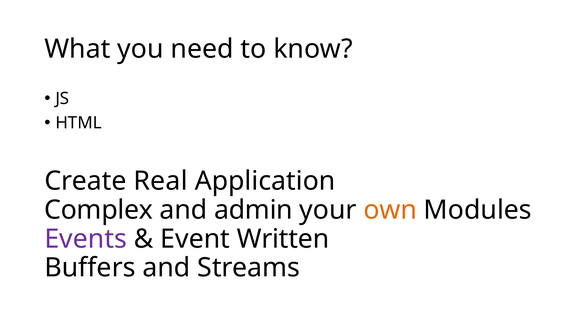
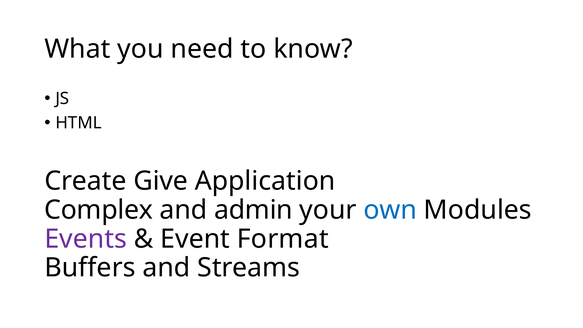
Real: Real -> Give
own colour: orange -> blue
Written: Written -> Format
